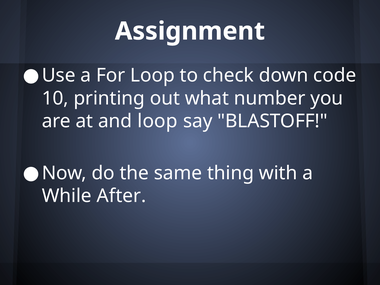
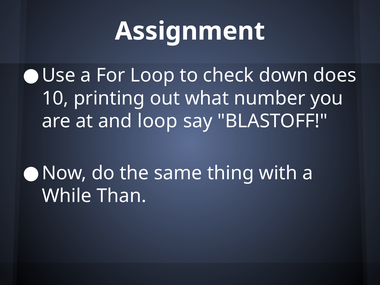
code: code -> does
After: After -> Than
